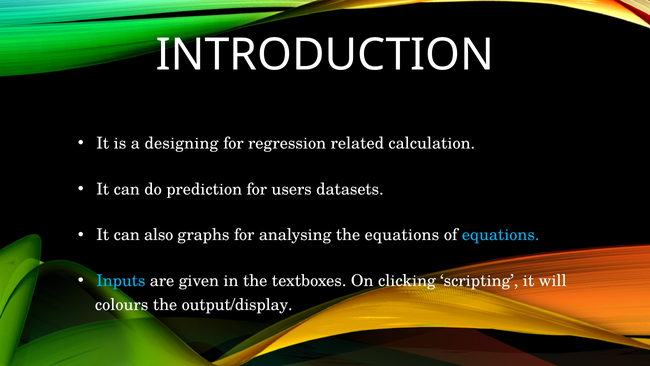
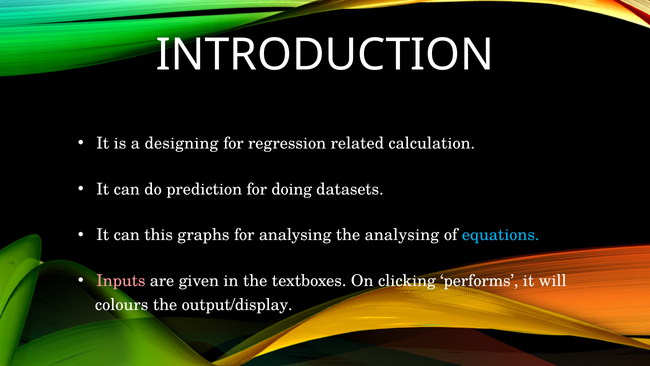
users: users -> doing
also: also -> this
the equations: equations -> analysing
Inputs colour: light blue -> pink
scripting: scripting -> performs
